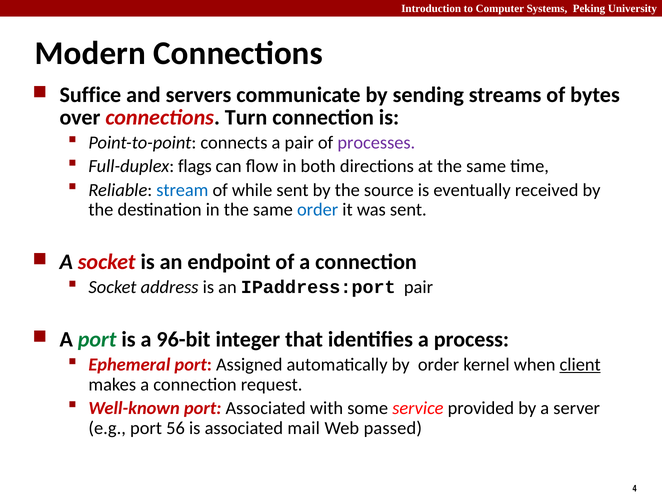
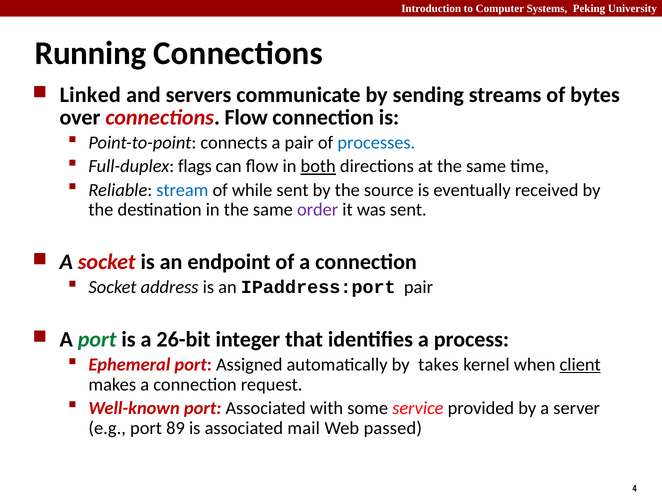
Modern: Modern -> Running
Suffice: Suffice -> Linked
connections Turn: Turn -> Flow
processes colour: purple -> blue
both underline: none -> present
order at (318, 210) colour: blue -> purple
96-bit: 96-bit -> 26-bit
by order: order -> takes
56: 56 -> 89
